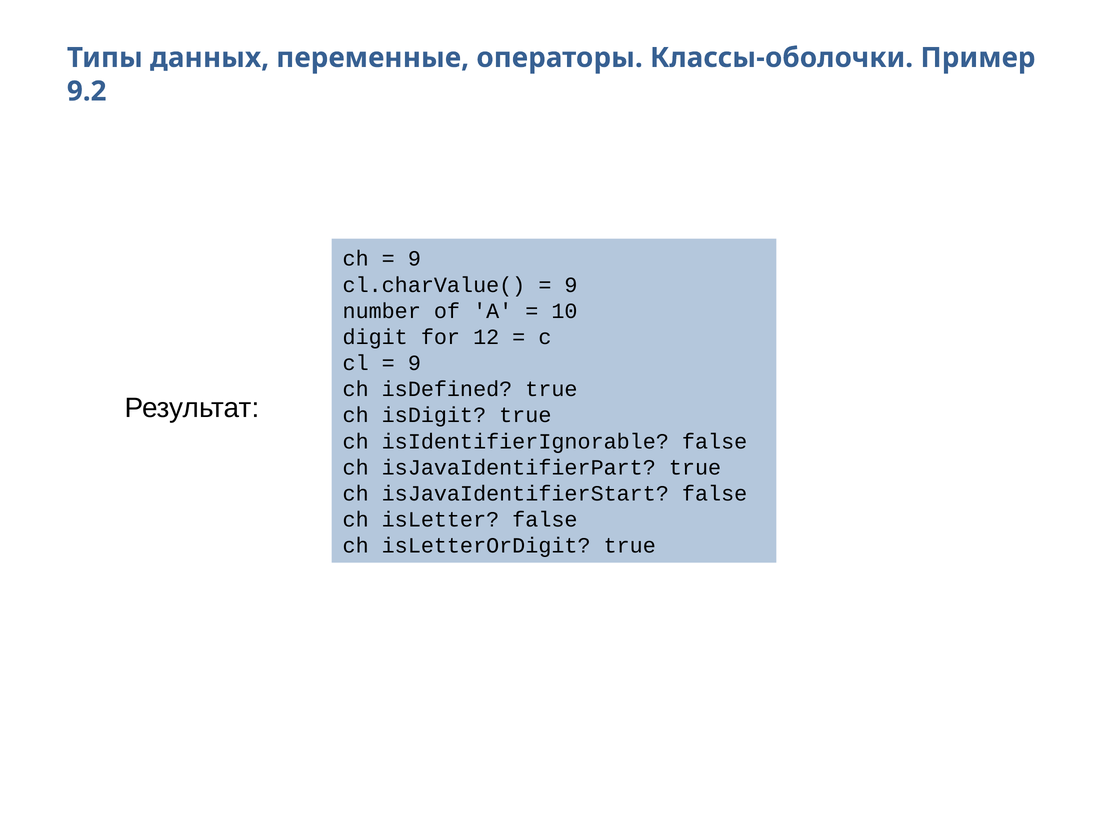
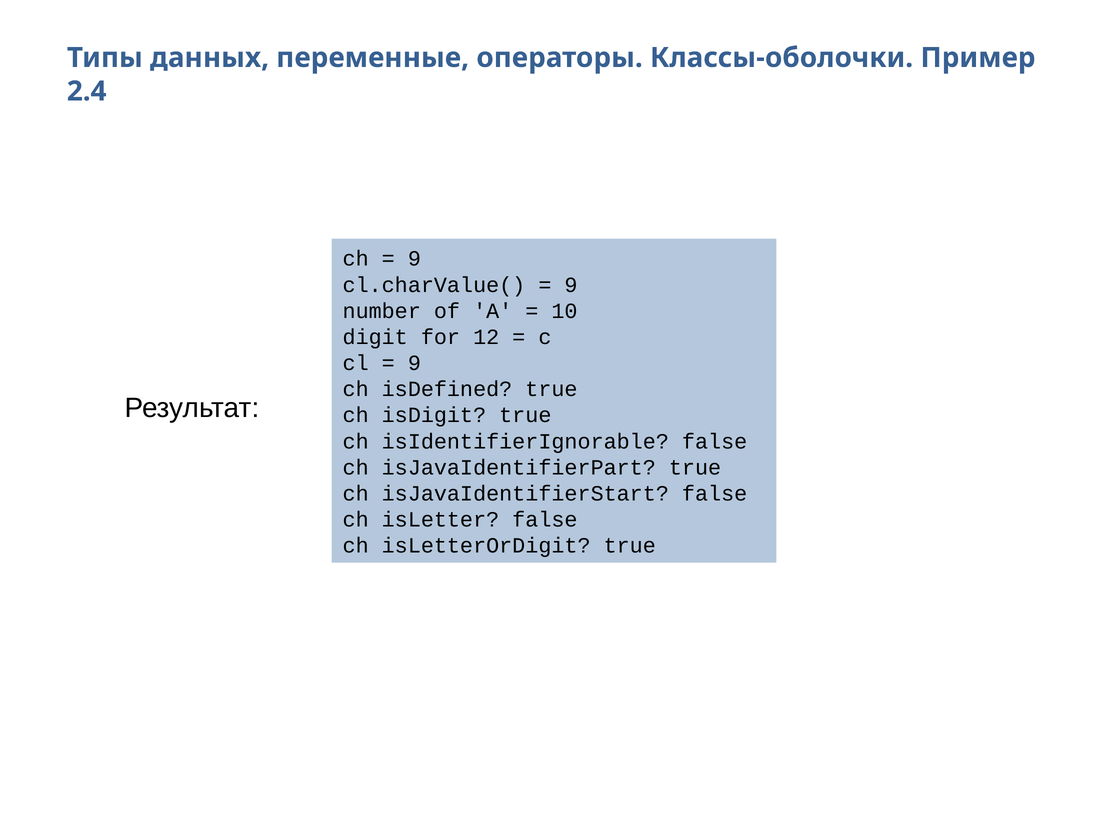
9.2: 9.2 -> 2.4
